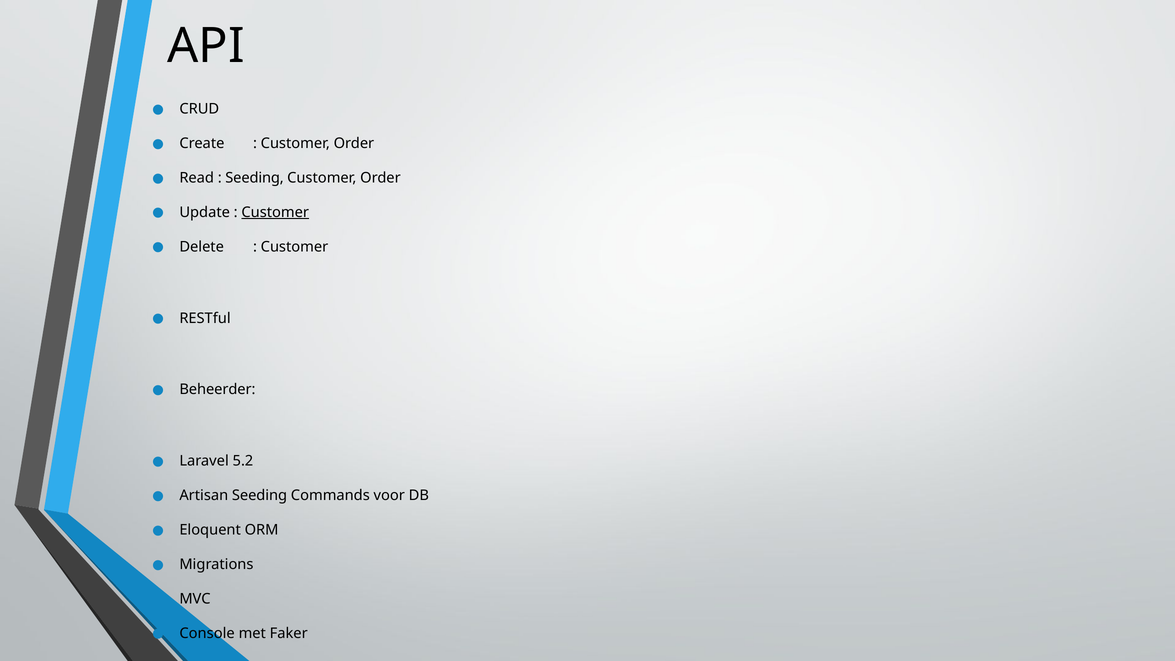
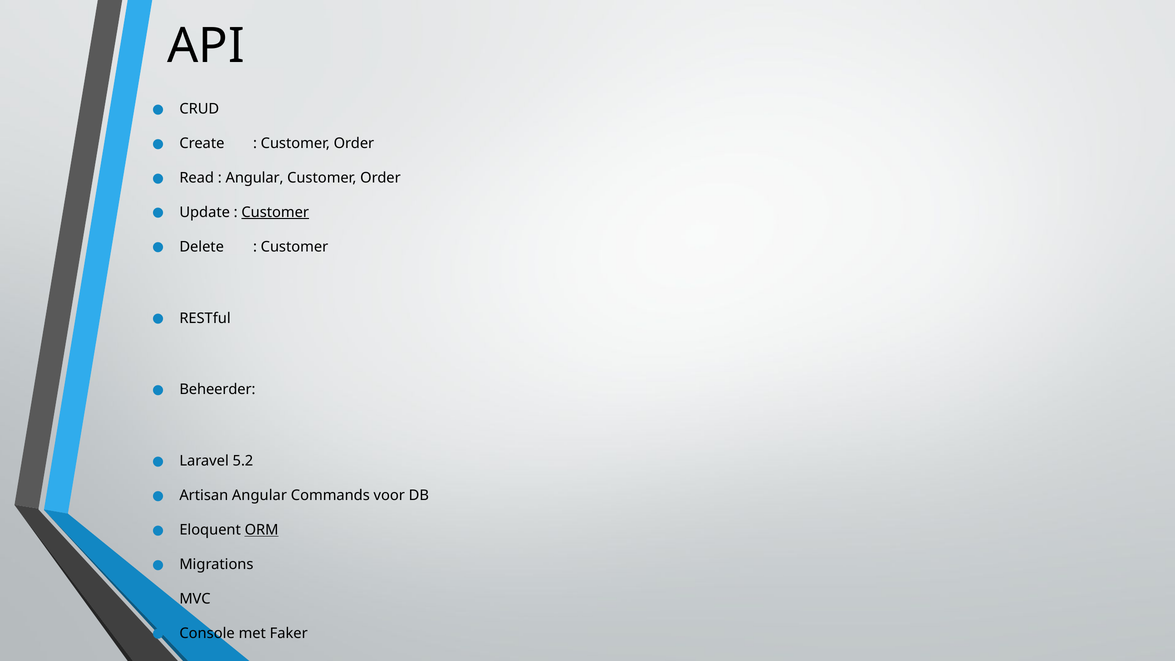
Seeding at (255, 178): Seeding -> Angular
Artisan Seeding: Seeding -> Angular
ORM underline: none -> present
